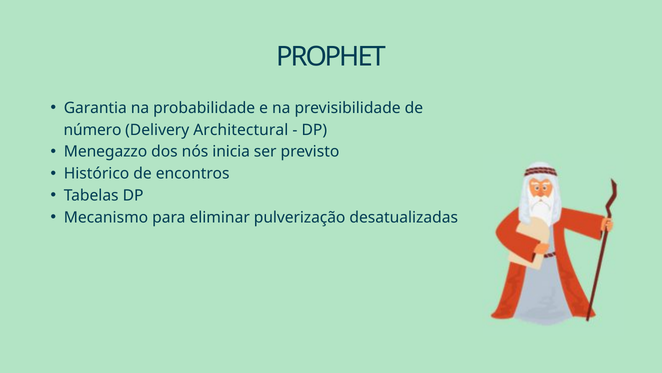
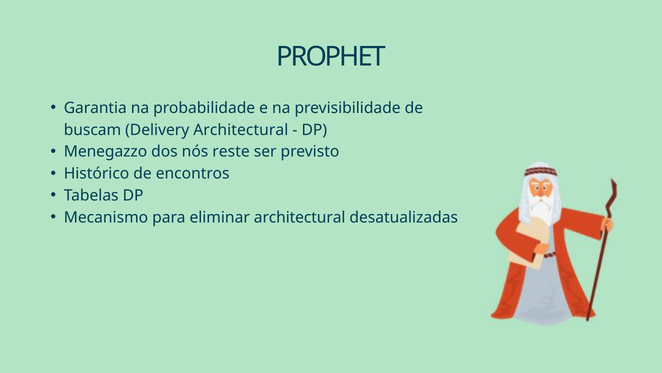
número: número -> buscam
inicia: inicia -> reste
eliminar pulverização: pulverização -> architectural
